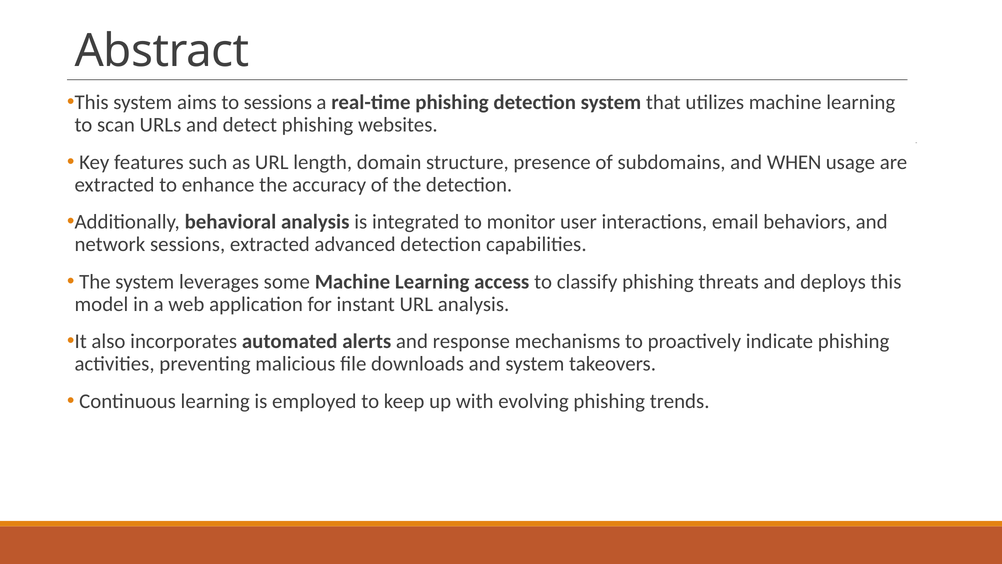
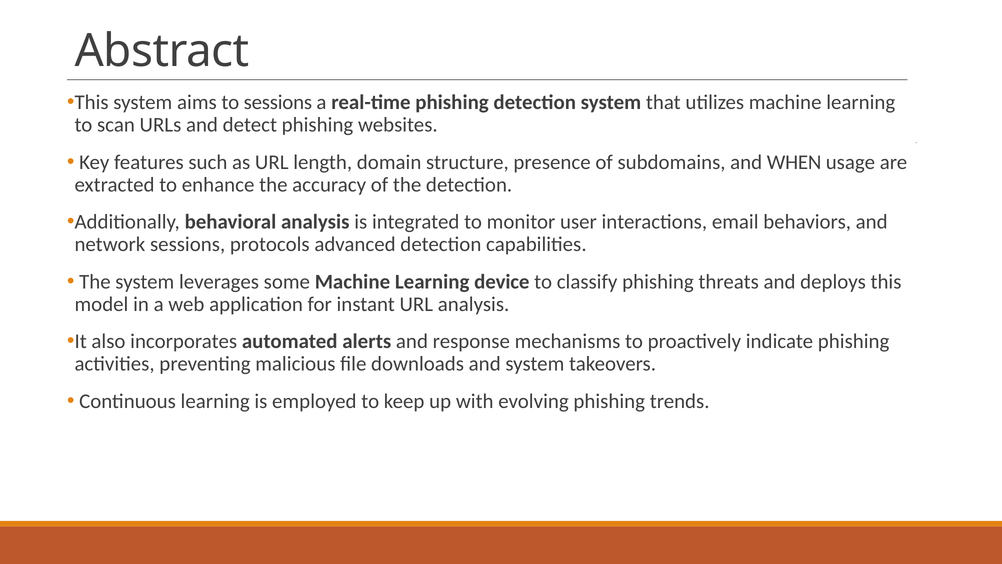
sessions extracted: extracted -> protocols
access: access -> device
